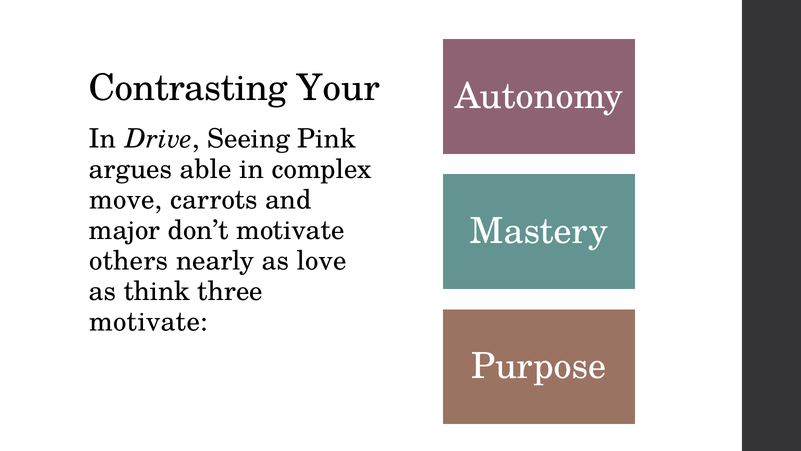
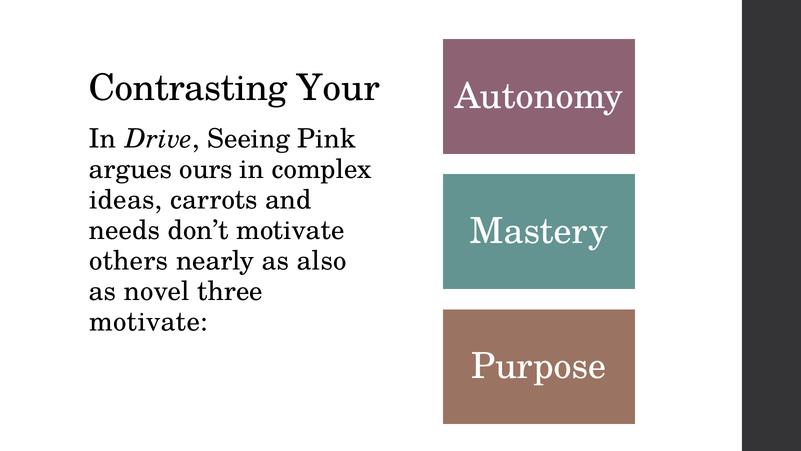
able: able -> ours
move: move -> ideas
major: major -> needs
love: love -> also
think: think -> novel
